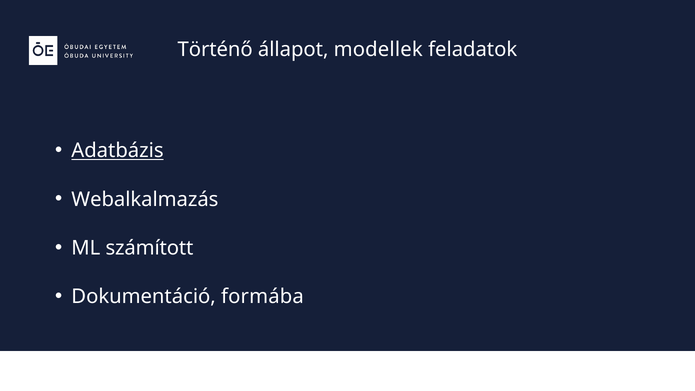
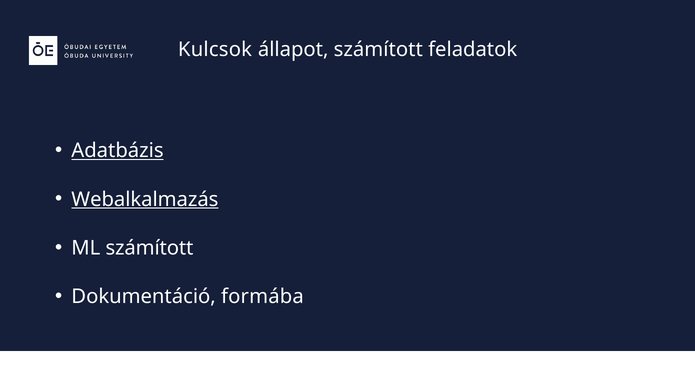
Történő: Történő -> Kulcsok
állapot modellek: modellek -> számított
Webalkalmazás underline: none -> present
